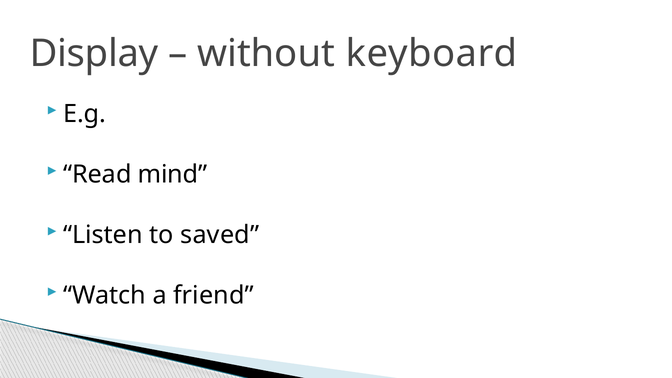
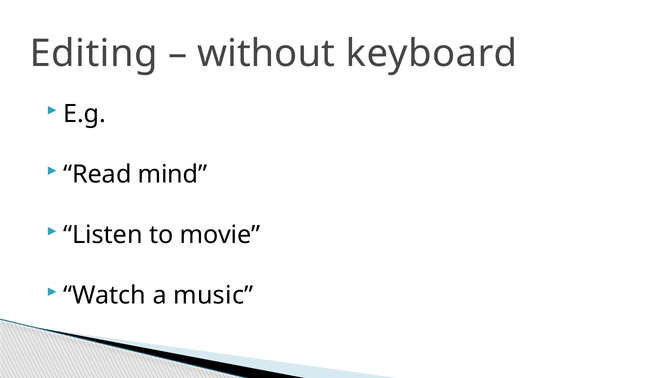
Display: Display -> Editing
saved: saved -> movie
friend: friend -> music
